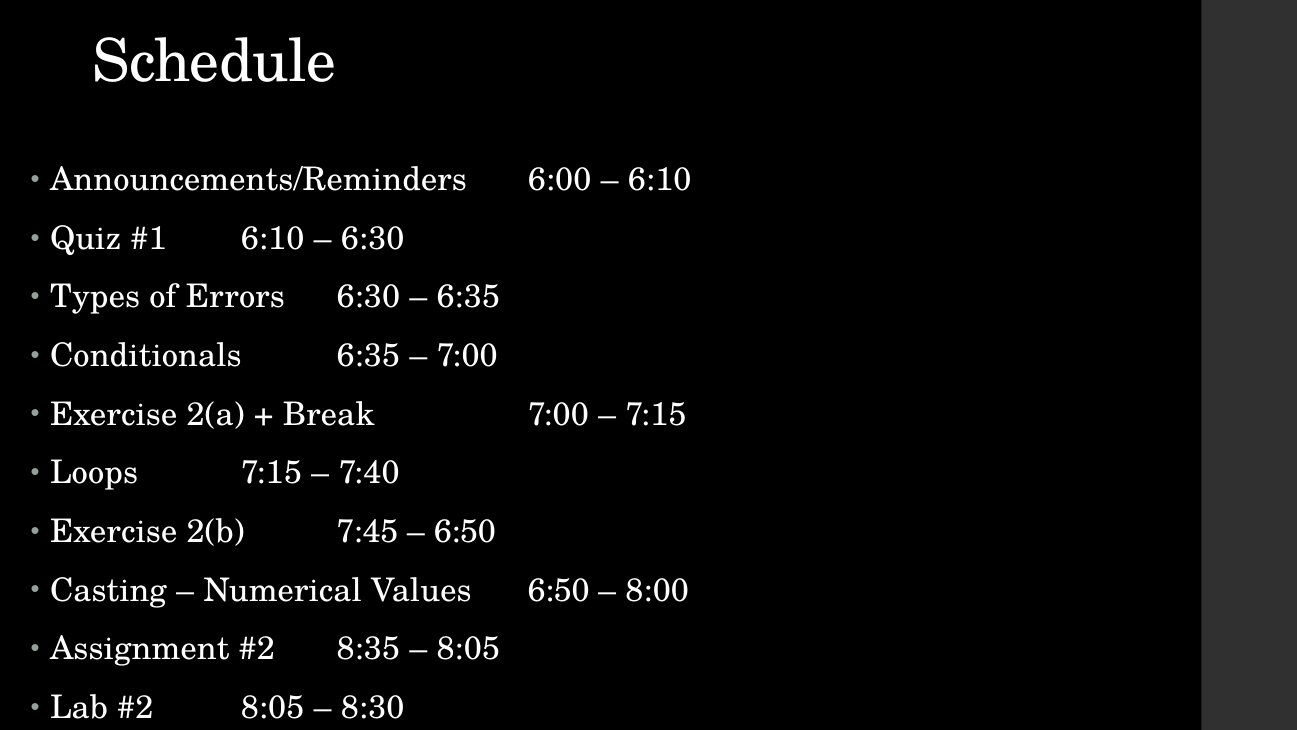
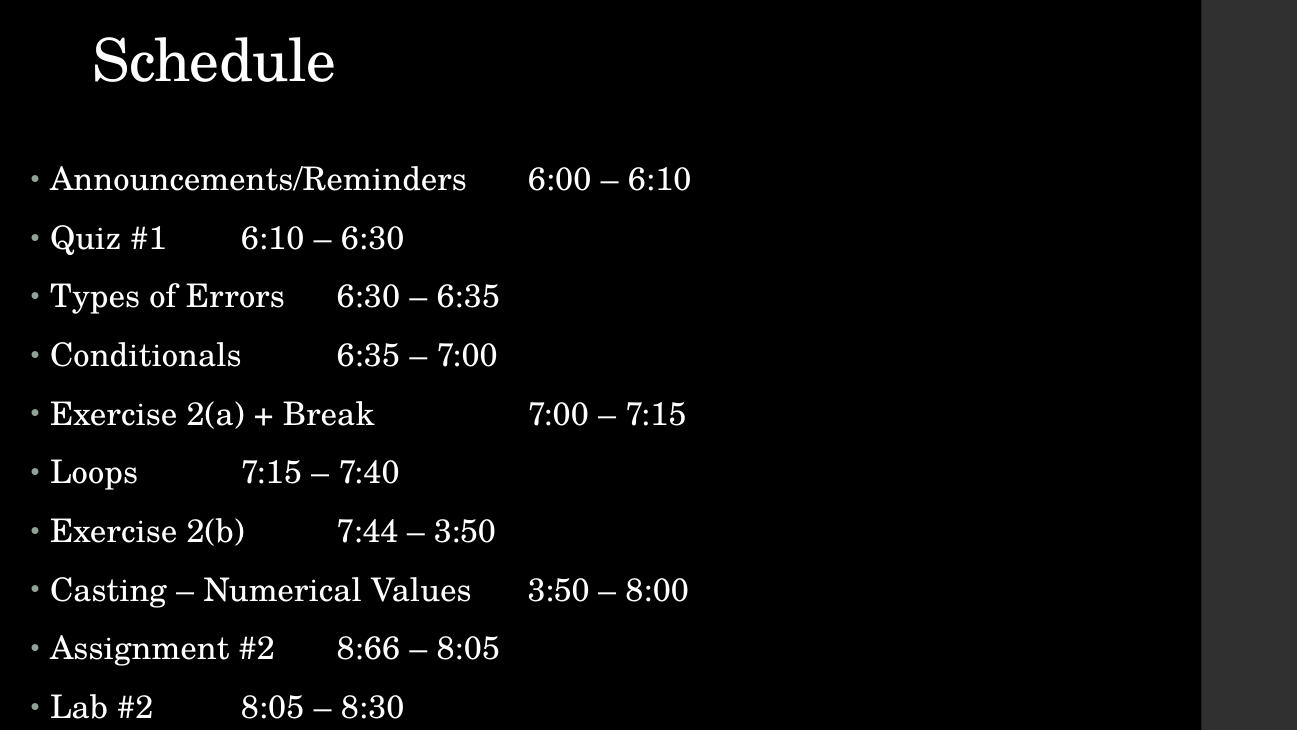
7:45: 7:45 -> 7:44
6:50 at (465, 531): 6:50 -> 3:50
Values 6:50: 6:50 -> 3:50
8:35: 8:35 -> 8:66
